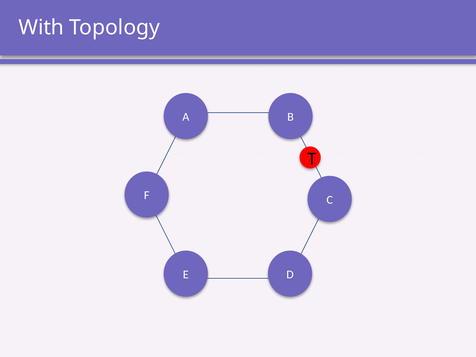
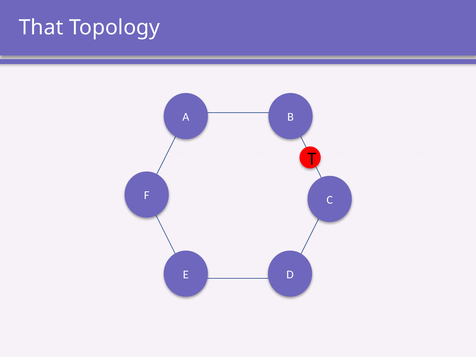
With: With -> That
